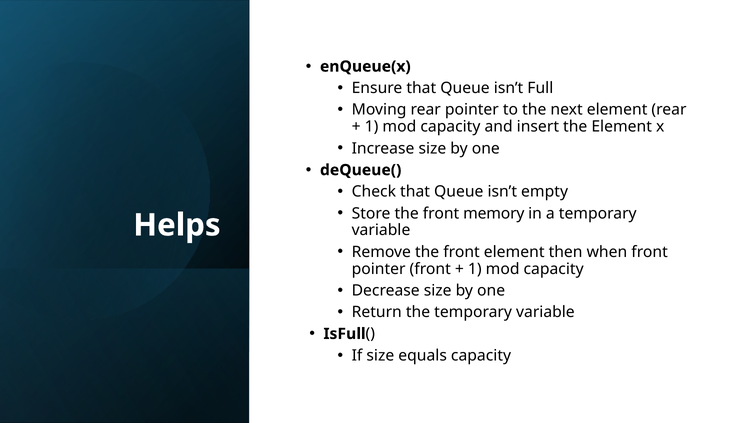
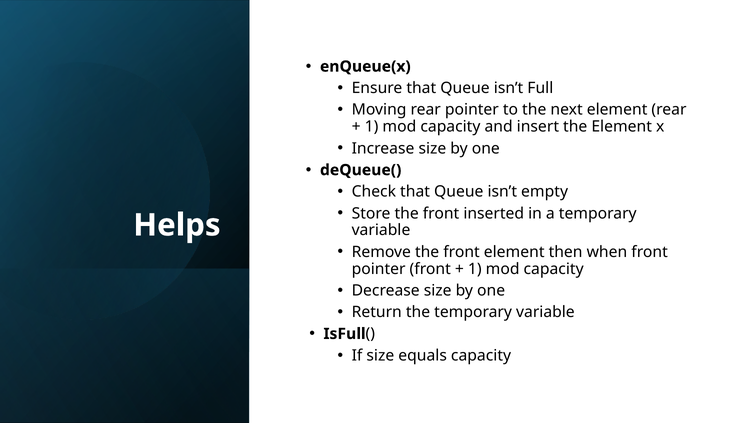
memory: memory -> inserted
